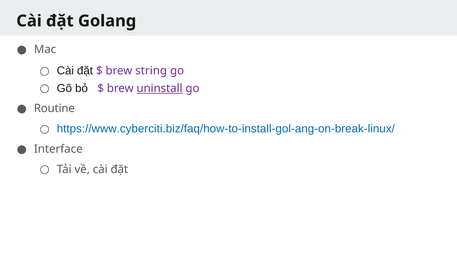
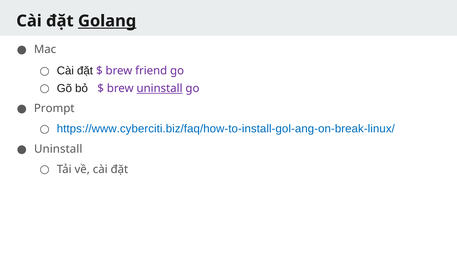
Golang underline: none -> present
string: string -> friend
Routine: Routine -> Prompt
Interface at (58, 149): Interface -> Uninstall
